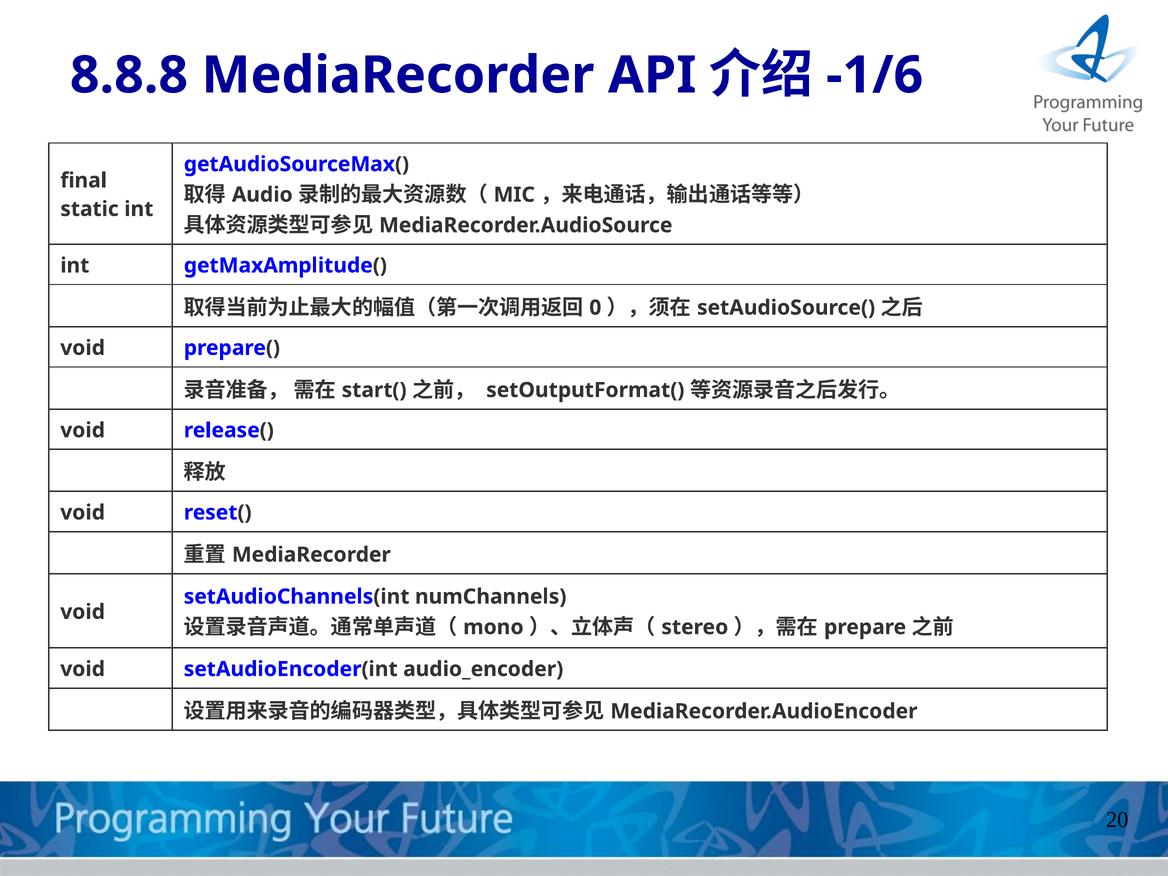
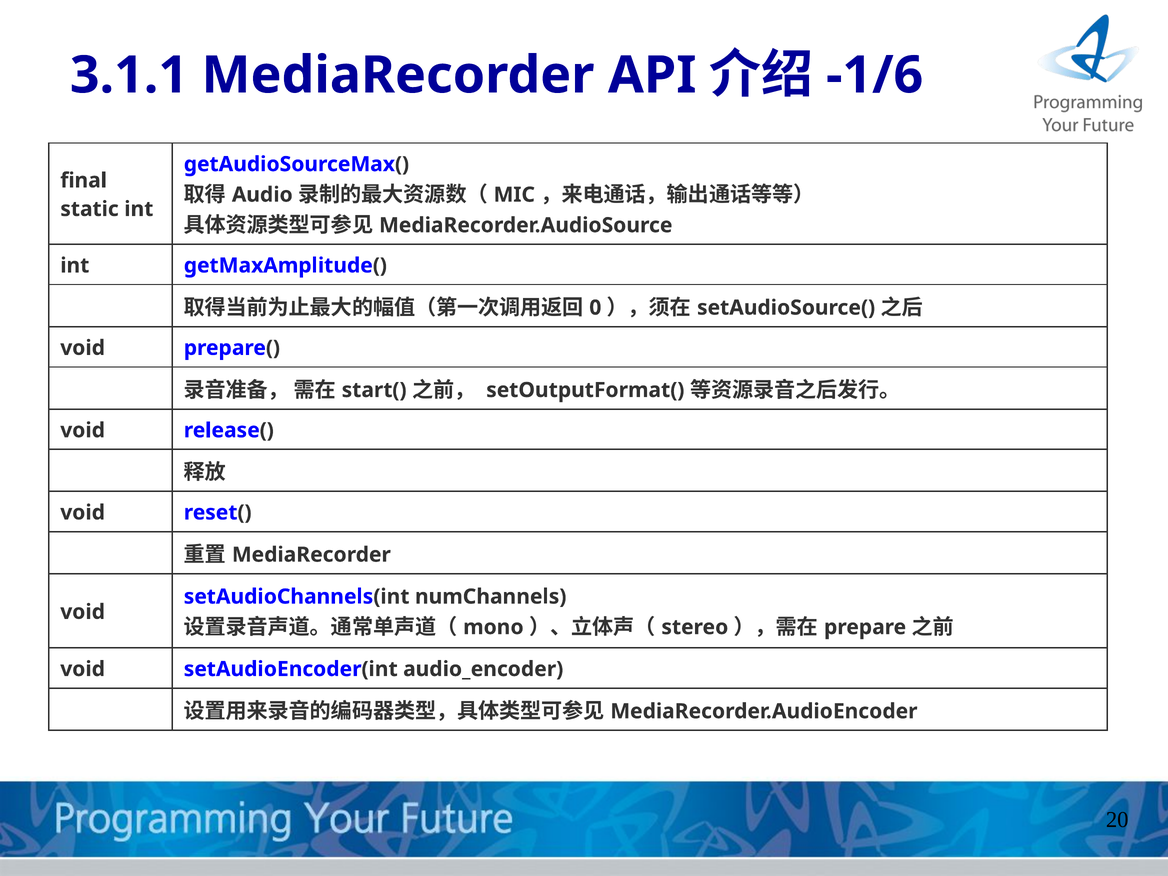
8.8.8: 8.8.8 -> 3.1.1
